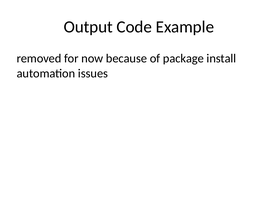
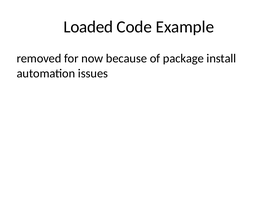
Output: Output -> Loaded
